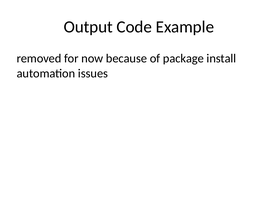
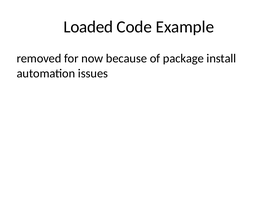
Output: Output -> Loaded
